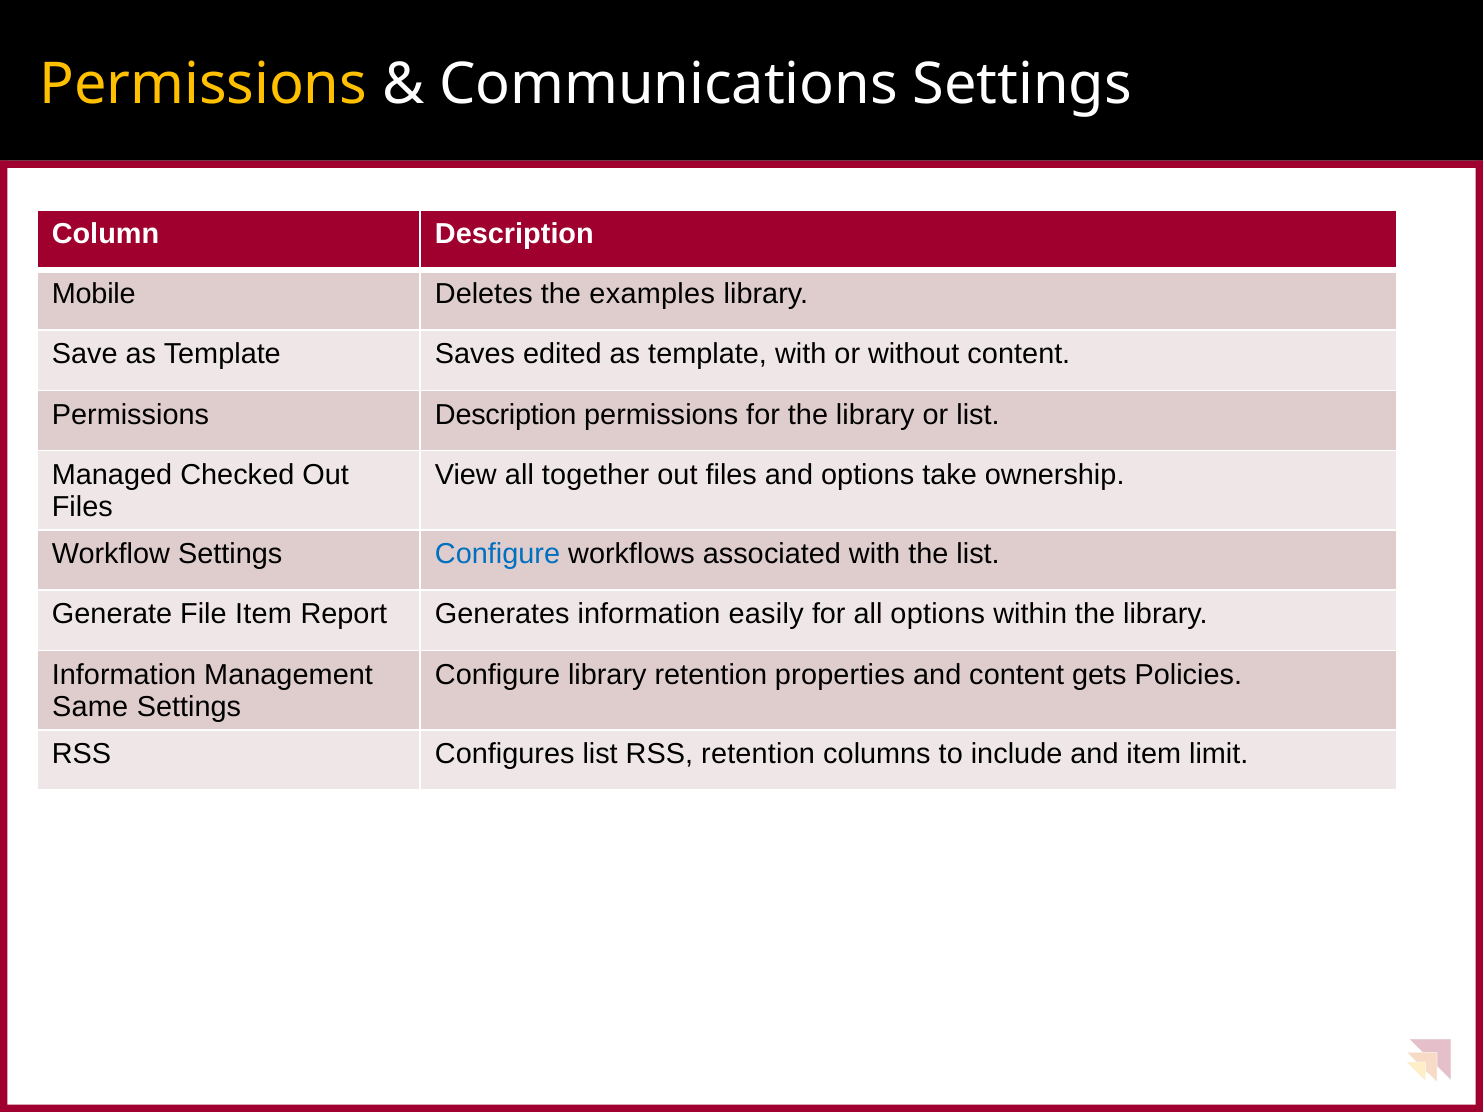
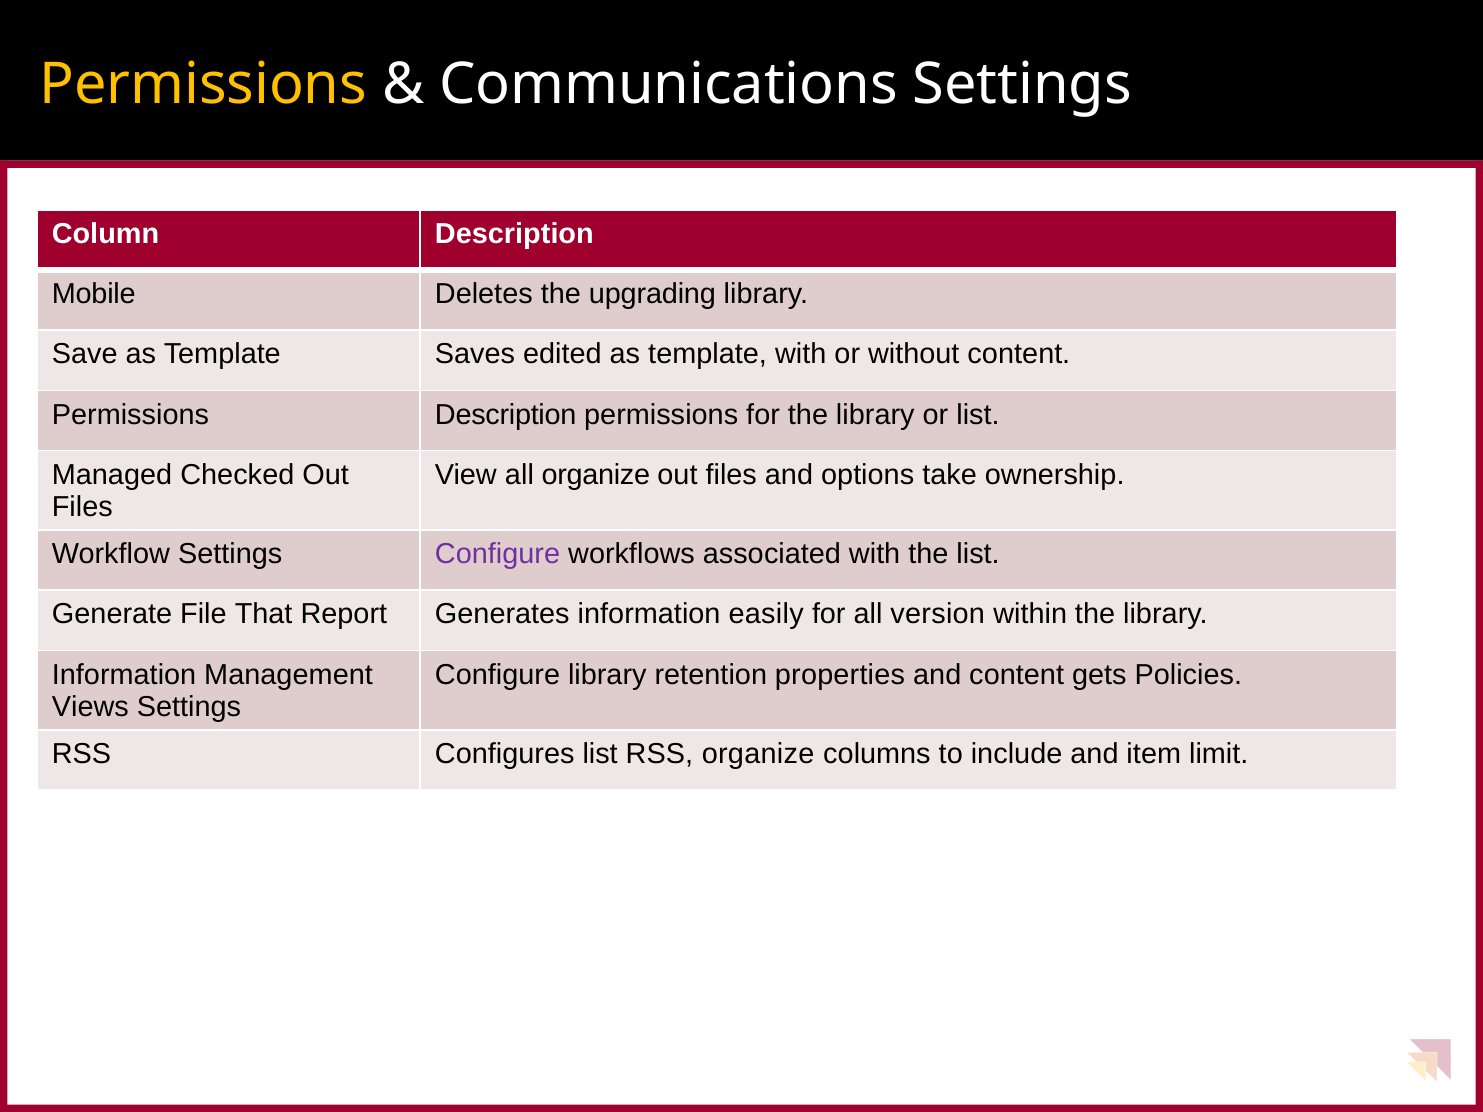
examples: examples -> upgrading
all together: together -> organize
Configure at (498, 554) colour: blue -> purple
File Item: Item -> That
all options: options -> version
Same: Same -> Views
RSS retention: retention -> organize
